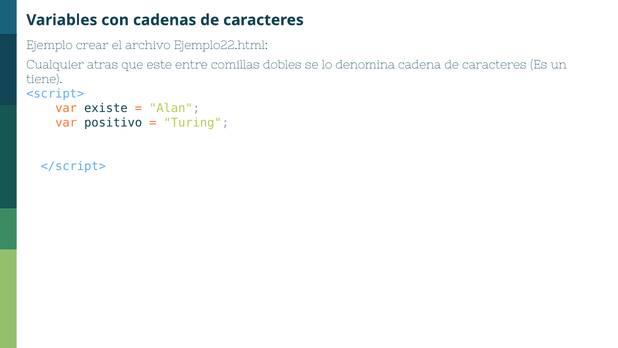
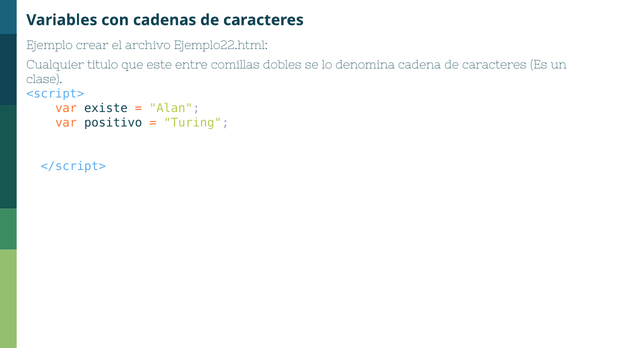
atras: atras -> titulo
tiene: tiene -> clase
